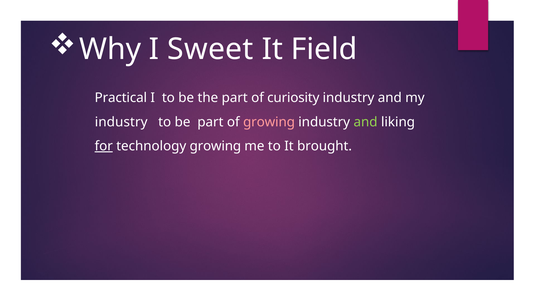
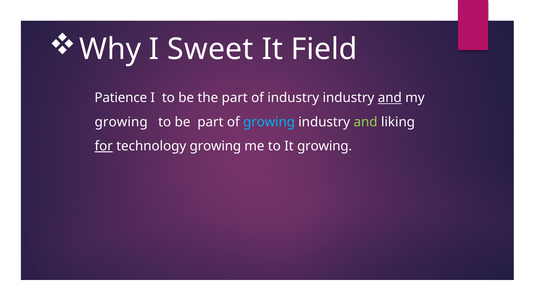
Practical: Practical -> Patience
of curiosity: curiosity -> industry
and at (390, 98) underline: none -> present
industry at (121, 122): industry -> growing
growing at (269, 122) colour: pink -> light blue
It brought: brought -> growing
